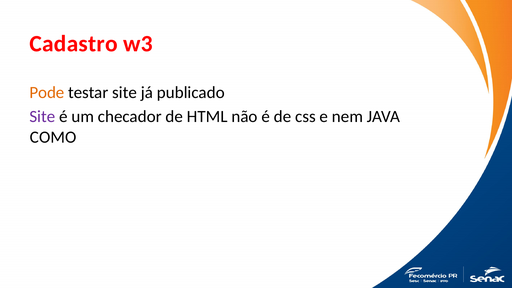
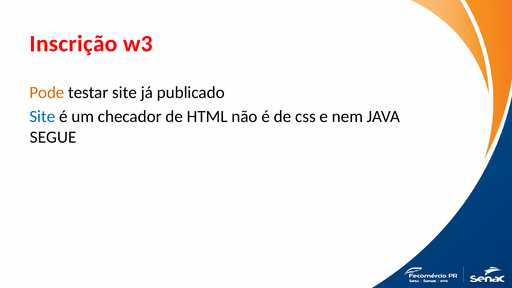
Cadastro: Cadastro -> Inscrição
Site at (42, 117) colour: purple -> blue
COMO: COMO -> SEGUE
